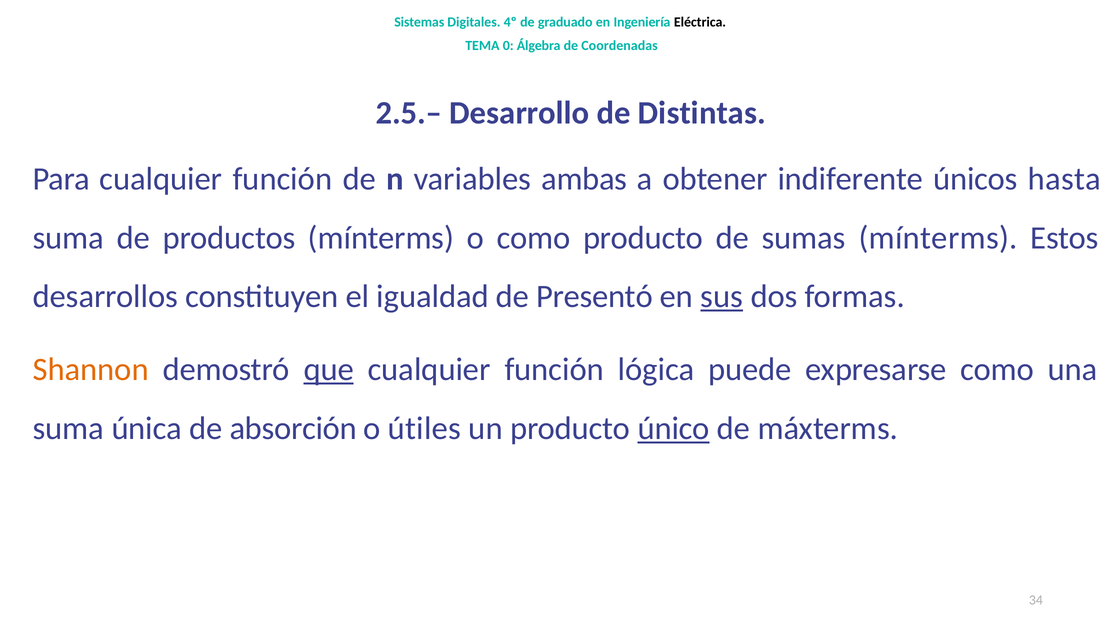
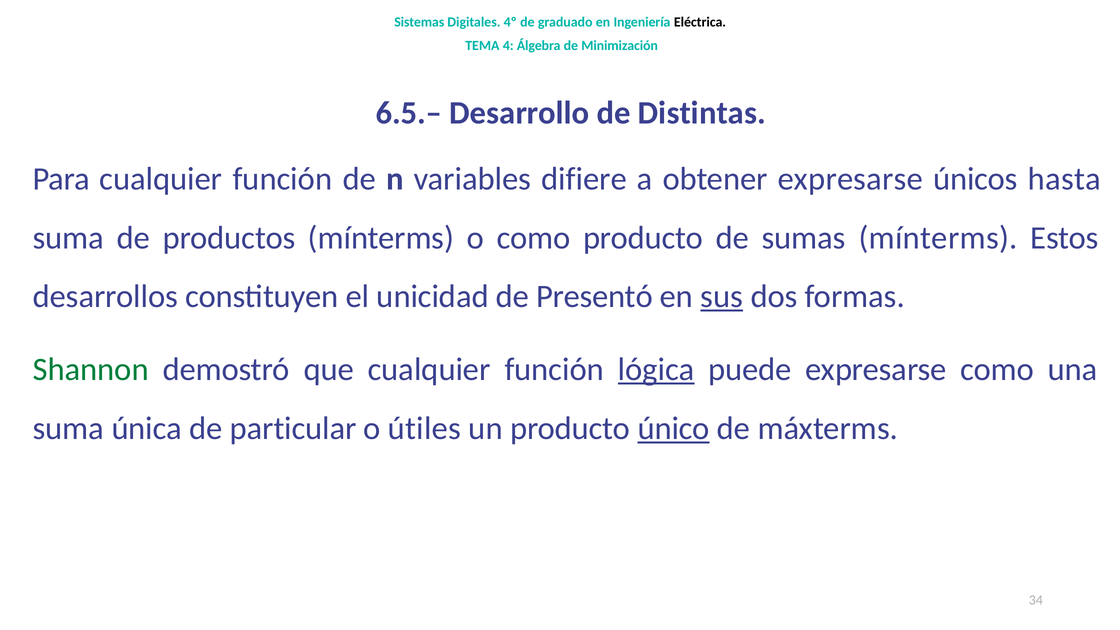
0: 0 -> 4
Coordenadas: Coordenadas -> Minimización
2.5.–: 2.5.– -> 6.5.–
ambas: ambas -> difiere
obtener indiferente: indiferente -> expresarse
igualdad: igualdad -> unicidad
Shannon colour: orange -> green
que underline: present -> none
lógica underline: none -> present
absorción: absorción -> particular
